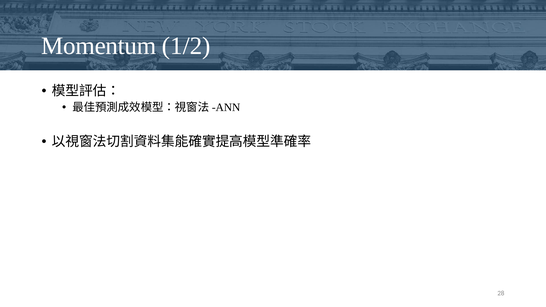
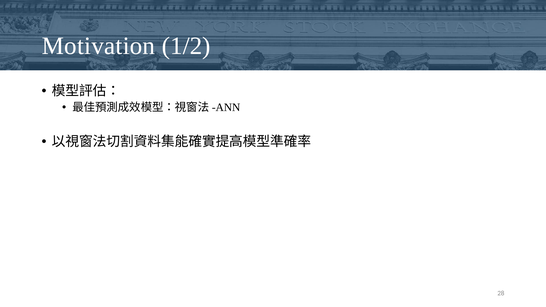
Momentum: Momentum -> Motivation
